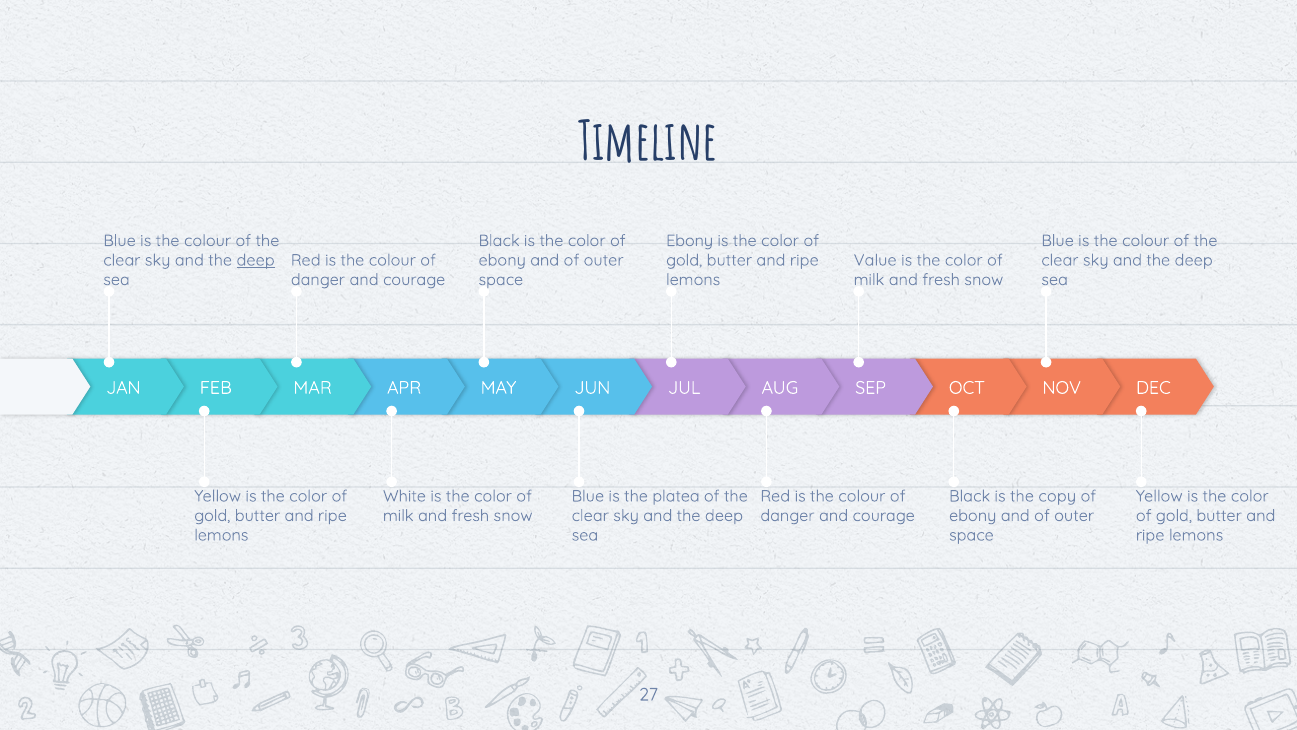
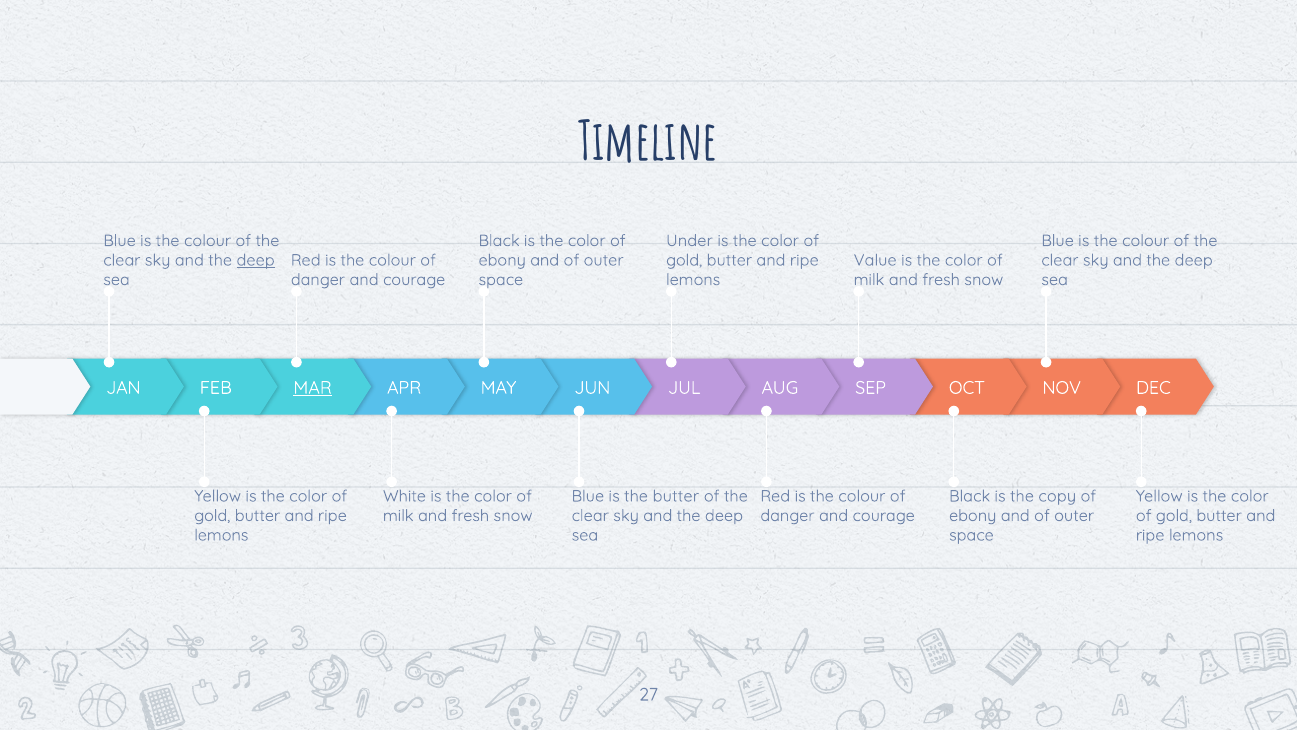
Ebony at (690, 241): Ebony -> Under
MAR underline: none -> present
the platea: platea -> butter
